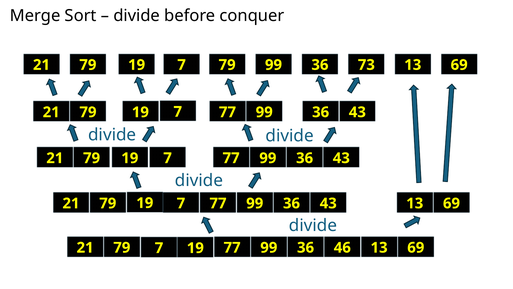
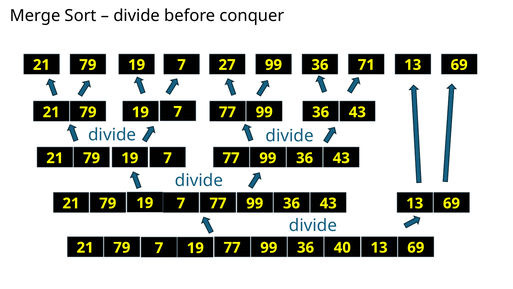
19 79: 79 -> 27
73: 73 -> 71
46: 46 -> 40
